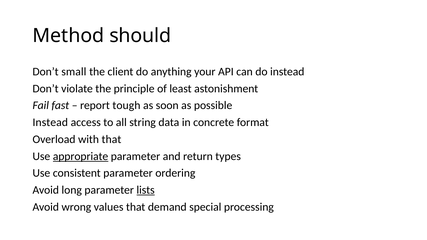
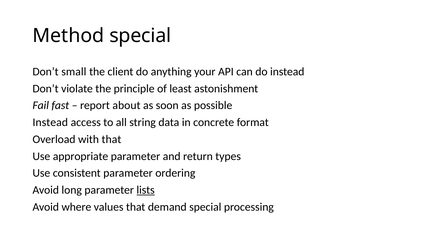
Method should: should -> special
tough: tough -> about
appropriate underline: present -> none
wrong: wrong -> where
